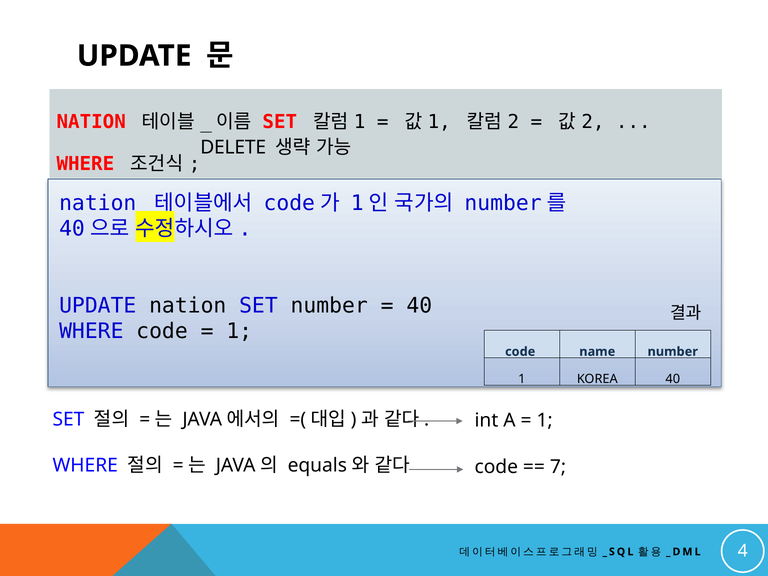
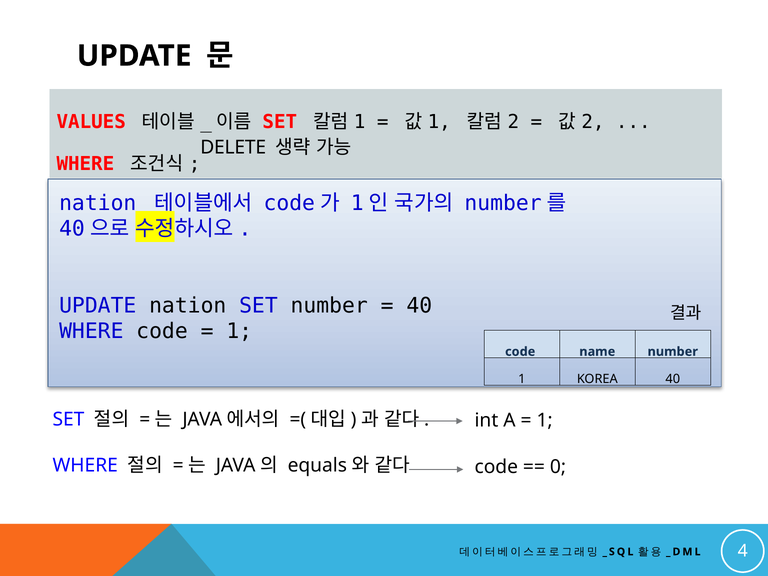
NATION at (91, 122): NATION -> VALUES
7: 7 -> 0
